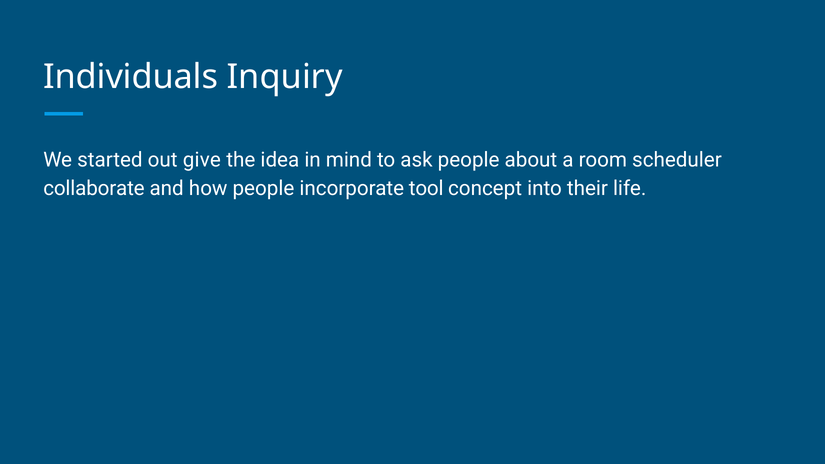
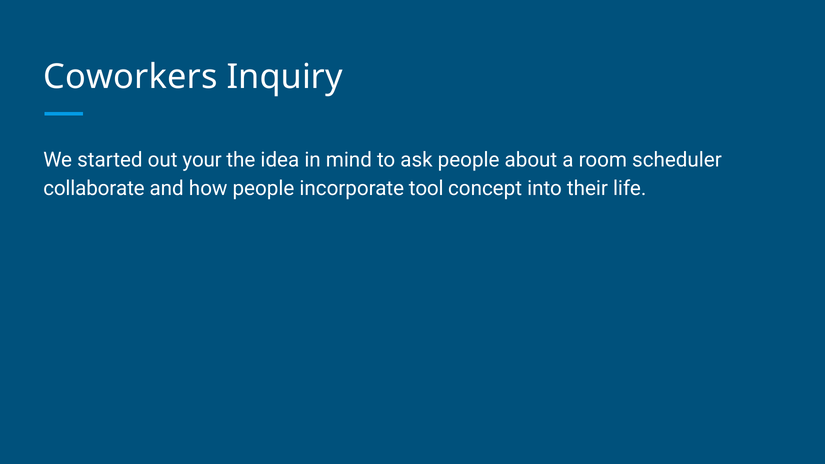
Individuals: Individuals -> Coworkers
give: give -> your
